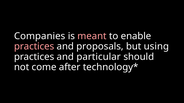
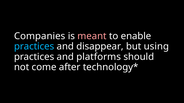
practices at (34, 47) colour: pink -> light blue
proposals: proposals -> disappear
particular: particular -> platforms
